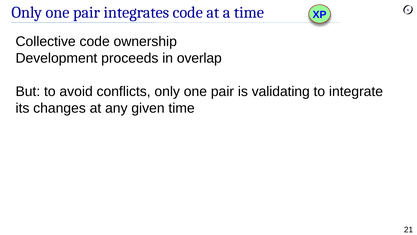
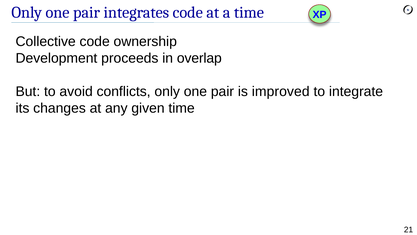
validating: validating -> improved
